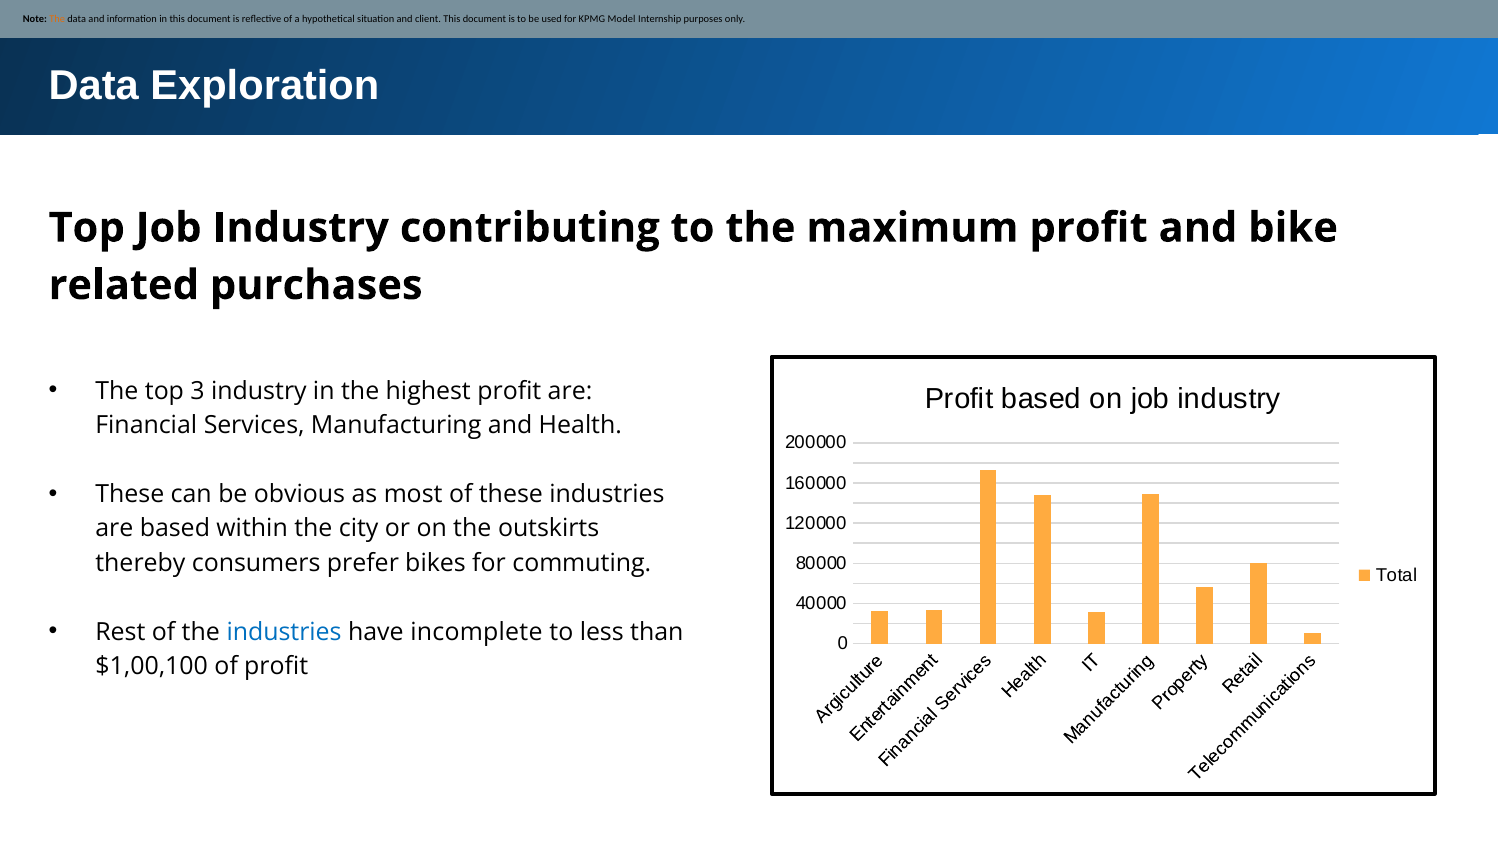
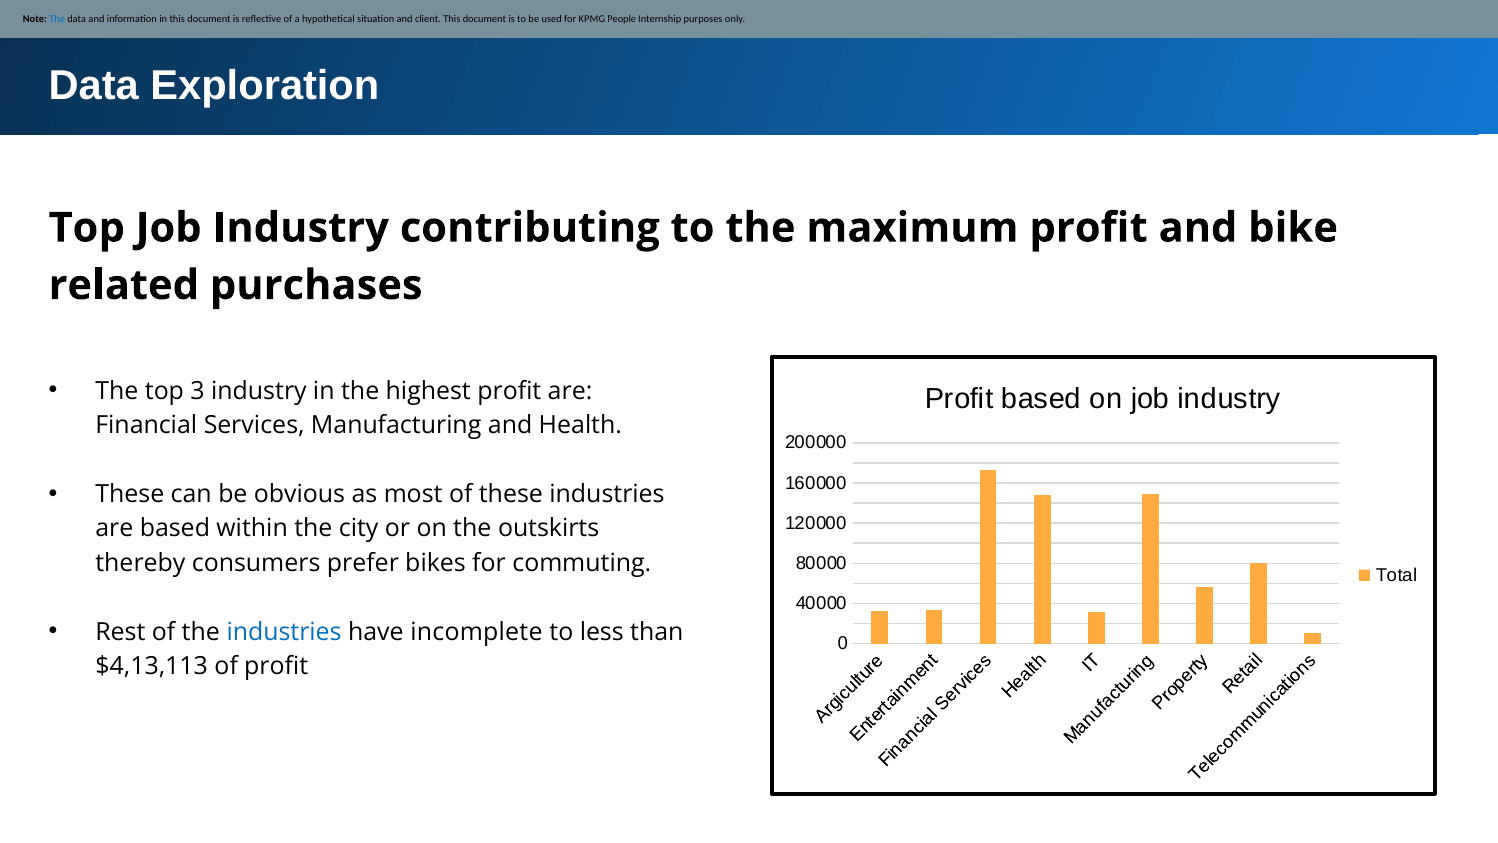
The at (57, 19) colour: orange -> blue
Model: Model -> People
$1,00,100: $1,00,100 -> $4,13,113
